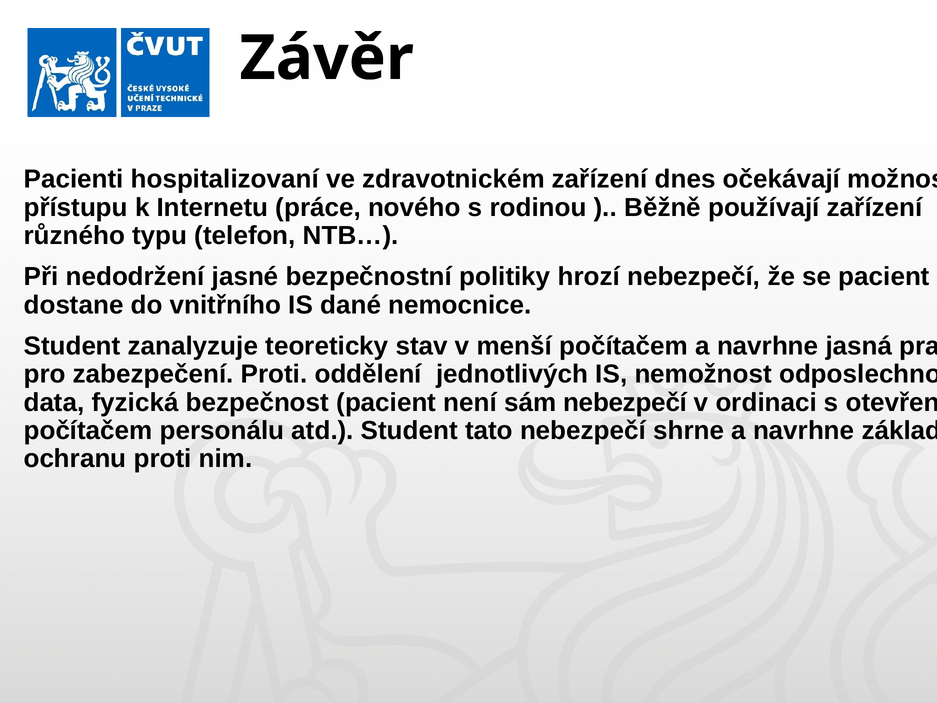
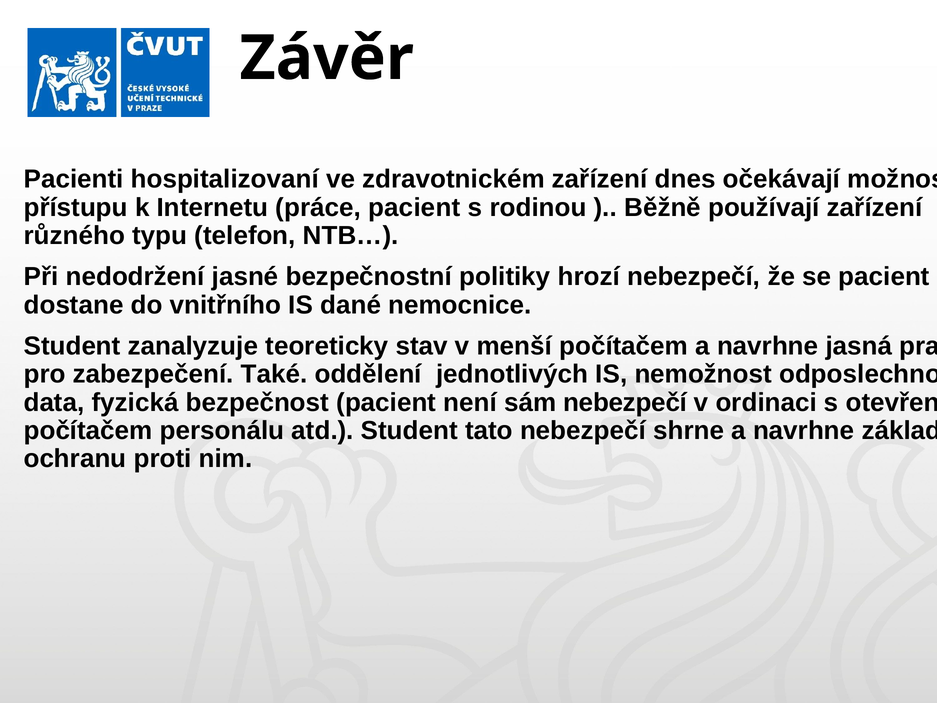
práce nového: nového -> pacient
zabezpečení Proti: Proti -> Také
